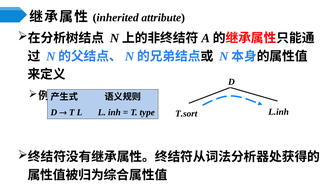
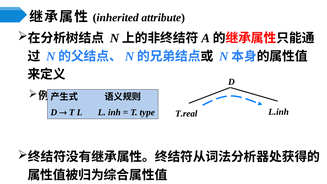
T.sort: T.sort -> T.real
